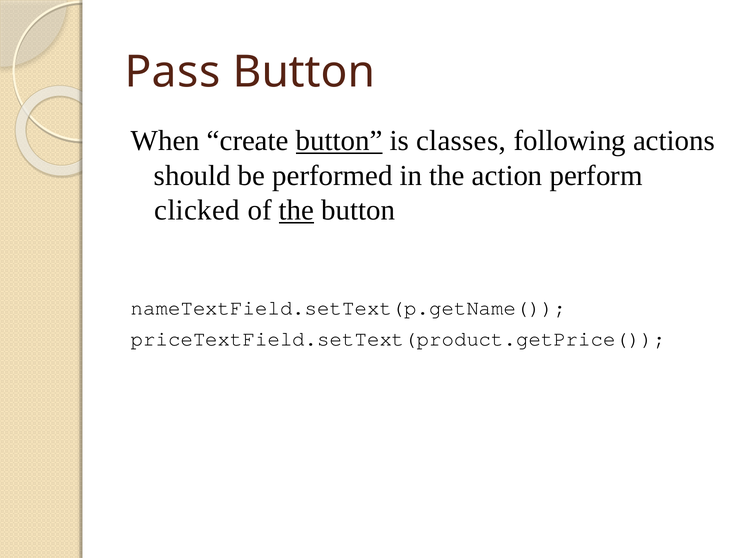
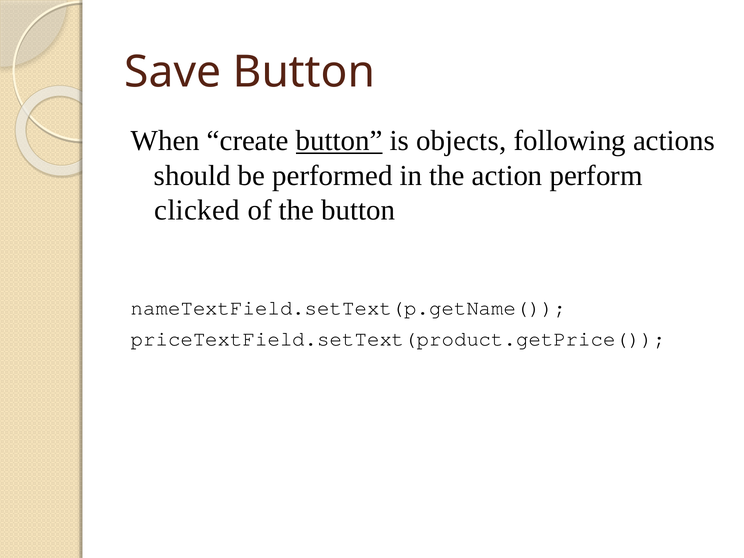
Pass: Pass -> Save
classes: classes -> objects
the at (296, 210) underline: present -> none
